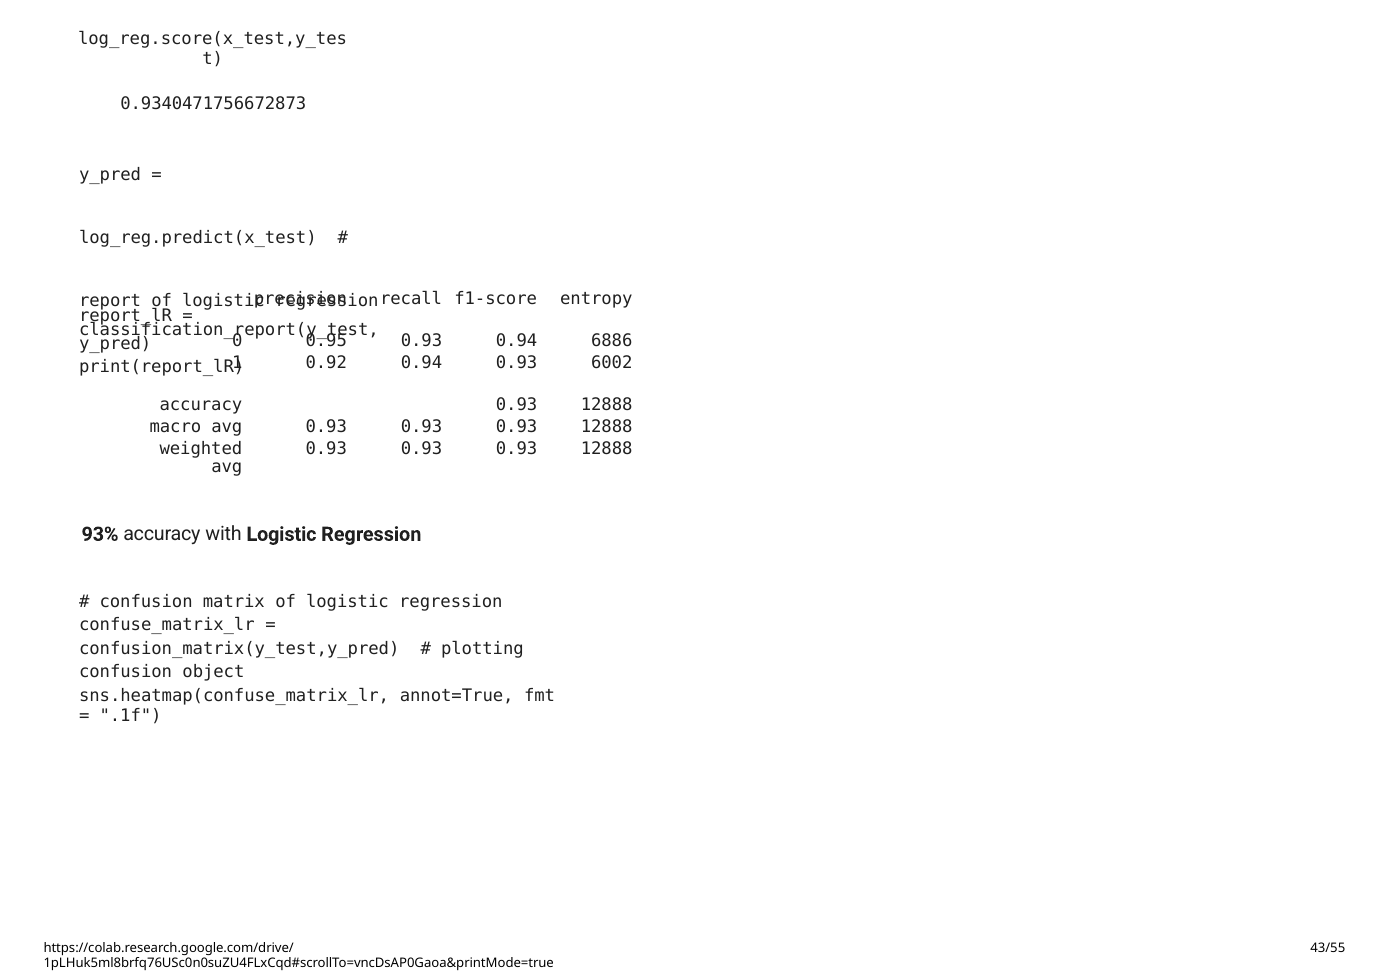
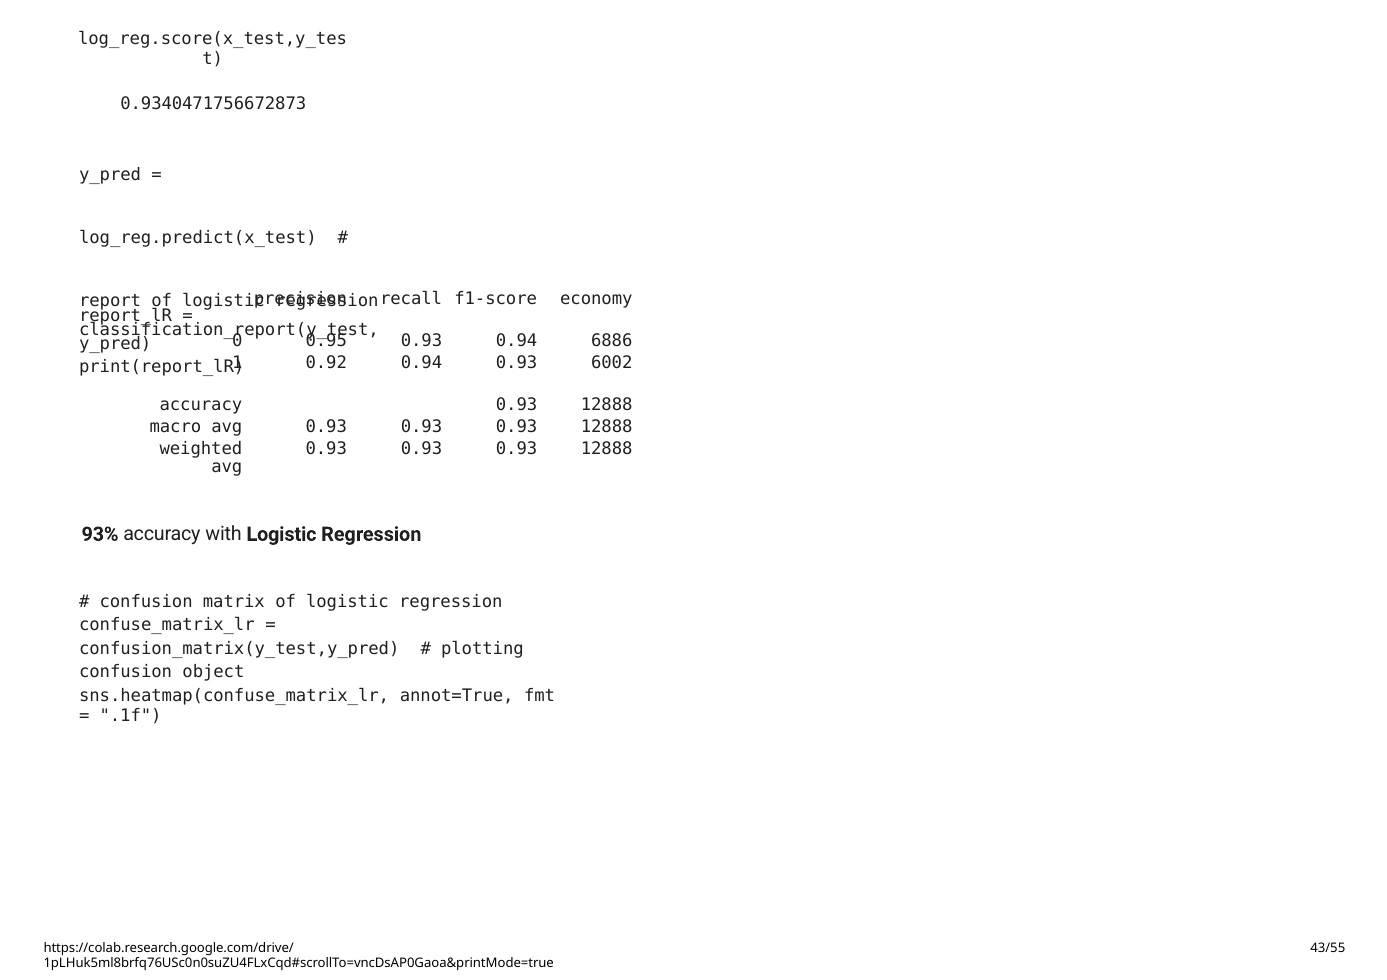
entropy: entropy -> economy
